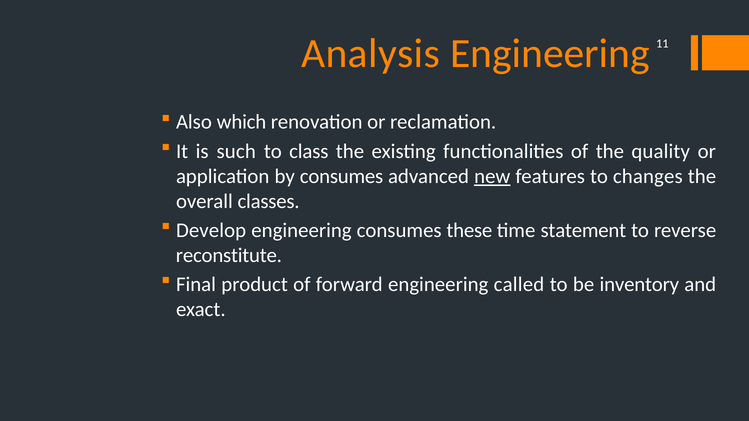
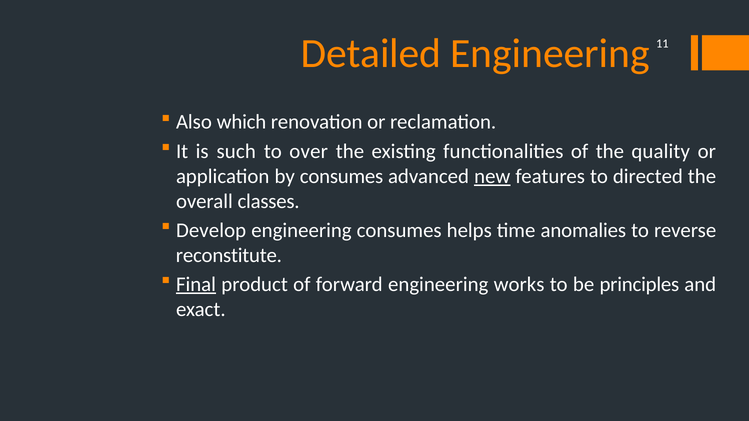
Analysis: Analysis -> Detailed
class: class -> over
changes: changes -> directed
these: these -> helps
statement: statement -> anomalies
Final underline: none -> present
called: called -> works
inventory: inventory -> principles
